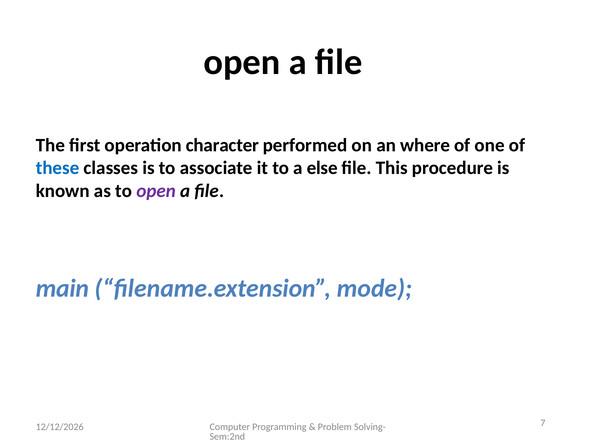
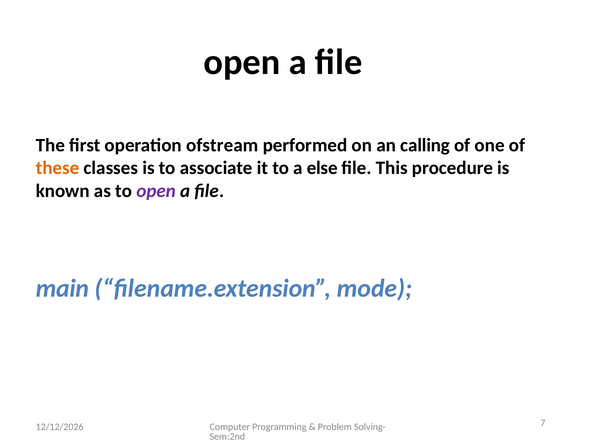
character: character -> ofstream
where: where -> calling
these colour: blue -> orange
